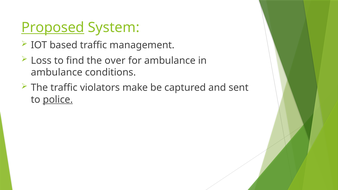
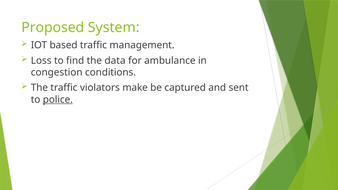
Proposed underline: present -> none
over: over -> data
ambulance at (57, 72): ambulance -> congestion
